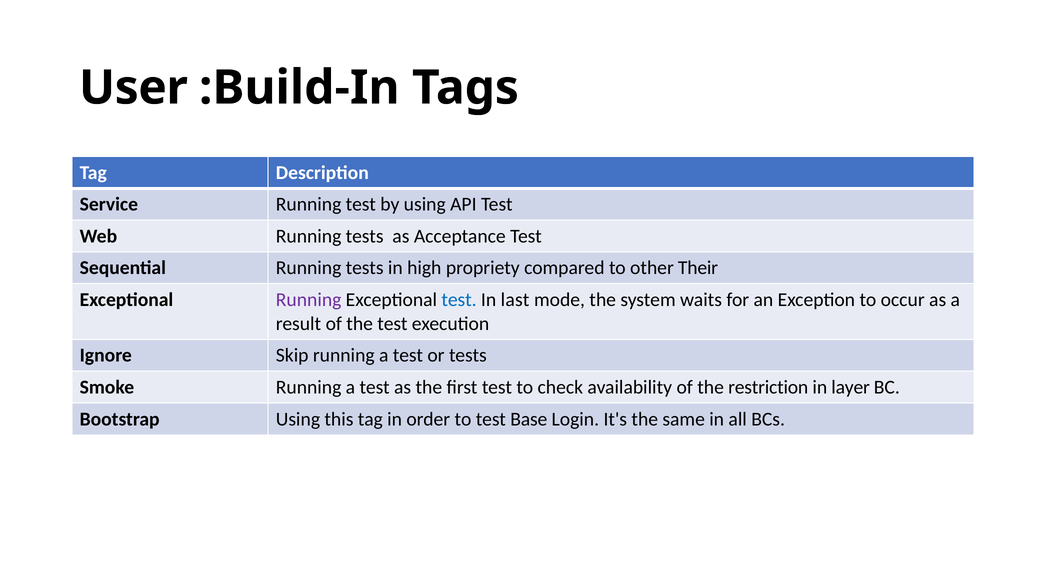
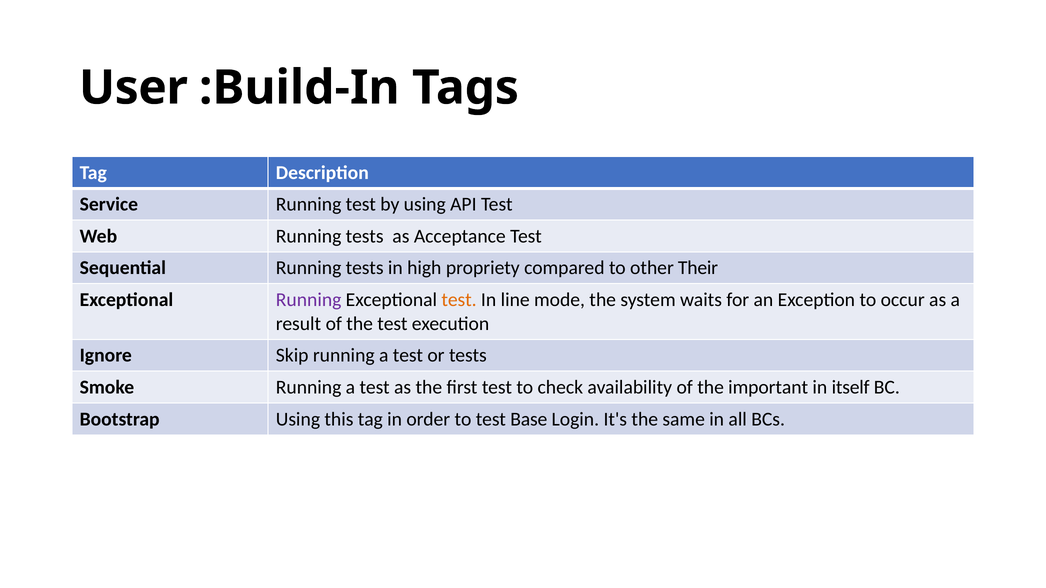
test at (459, 300) colour: blue -> orange
last: last -> line
restriction: restriction -> important
layer: layer -> itself
